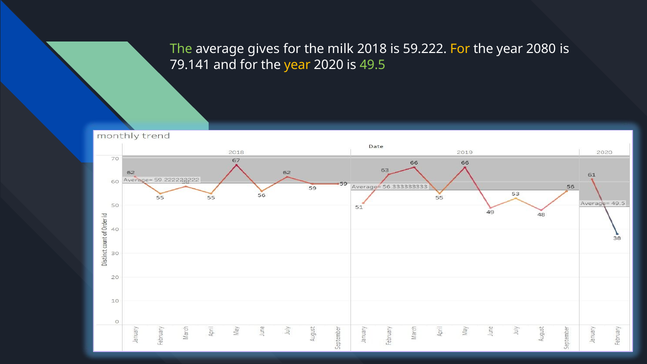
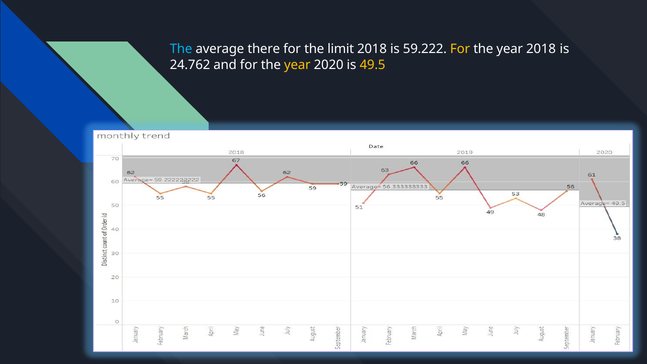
The at (181, 49) colour: light green -> light blue
gives: gives -> there
milk: milk -> limit
year 2080: 2080 -> 2018
79.141: 79.141 -> 24.762
49.5 colour: light green -> yellow
